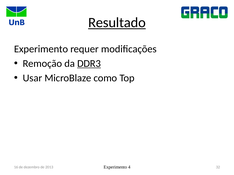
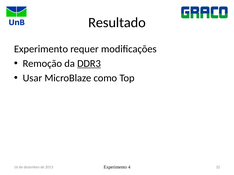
Resultado underline: present -> none
